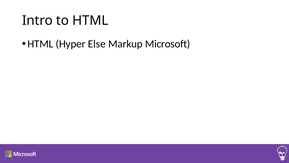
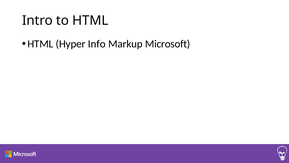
Else: Else -> Info
